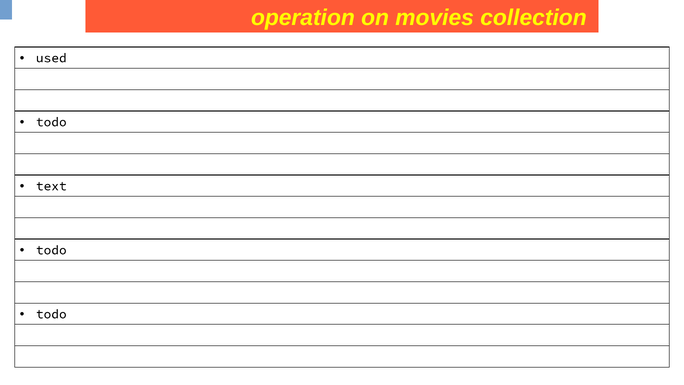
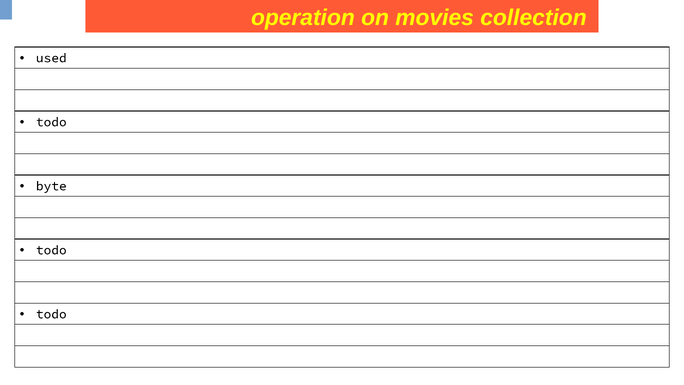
text: text -> byte
